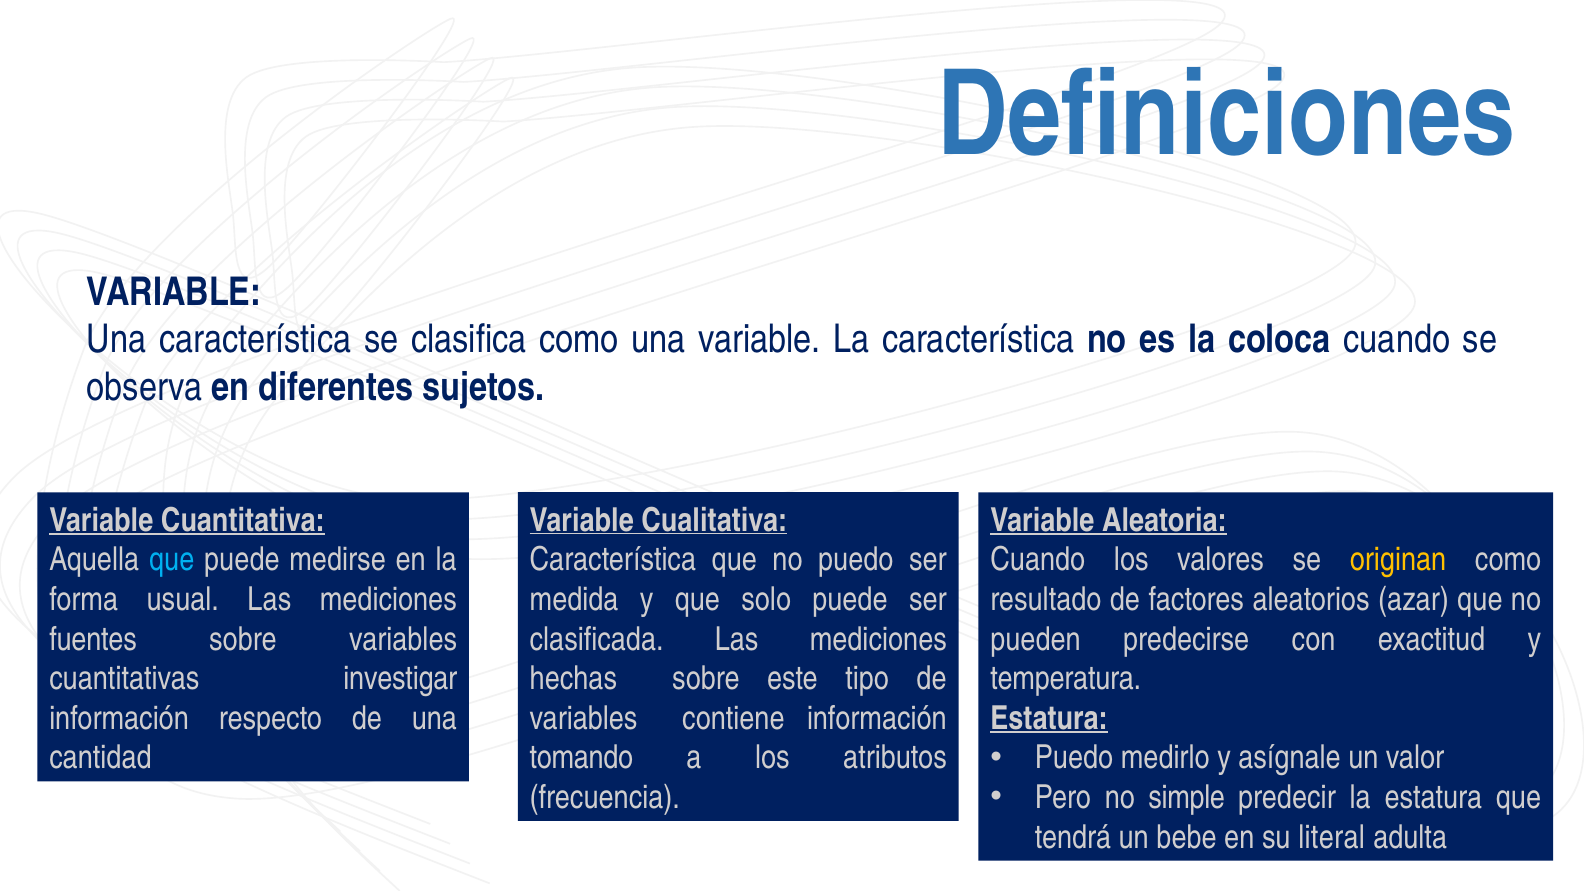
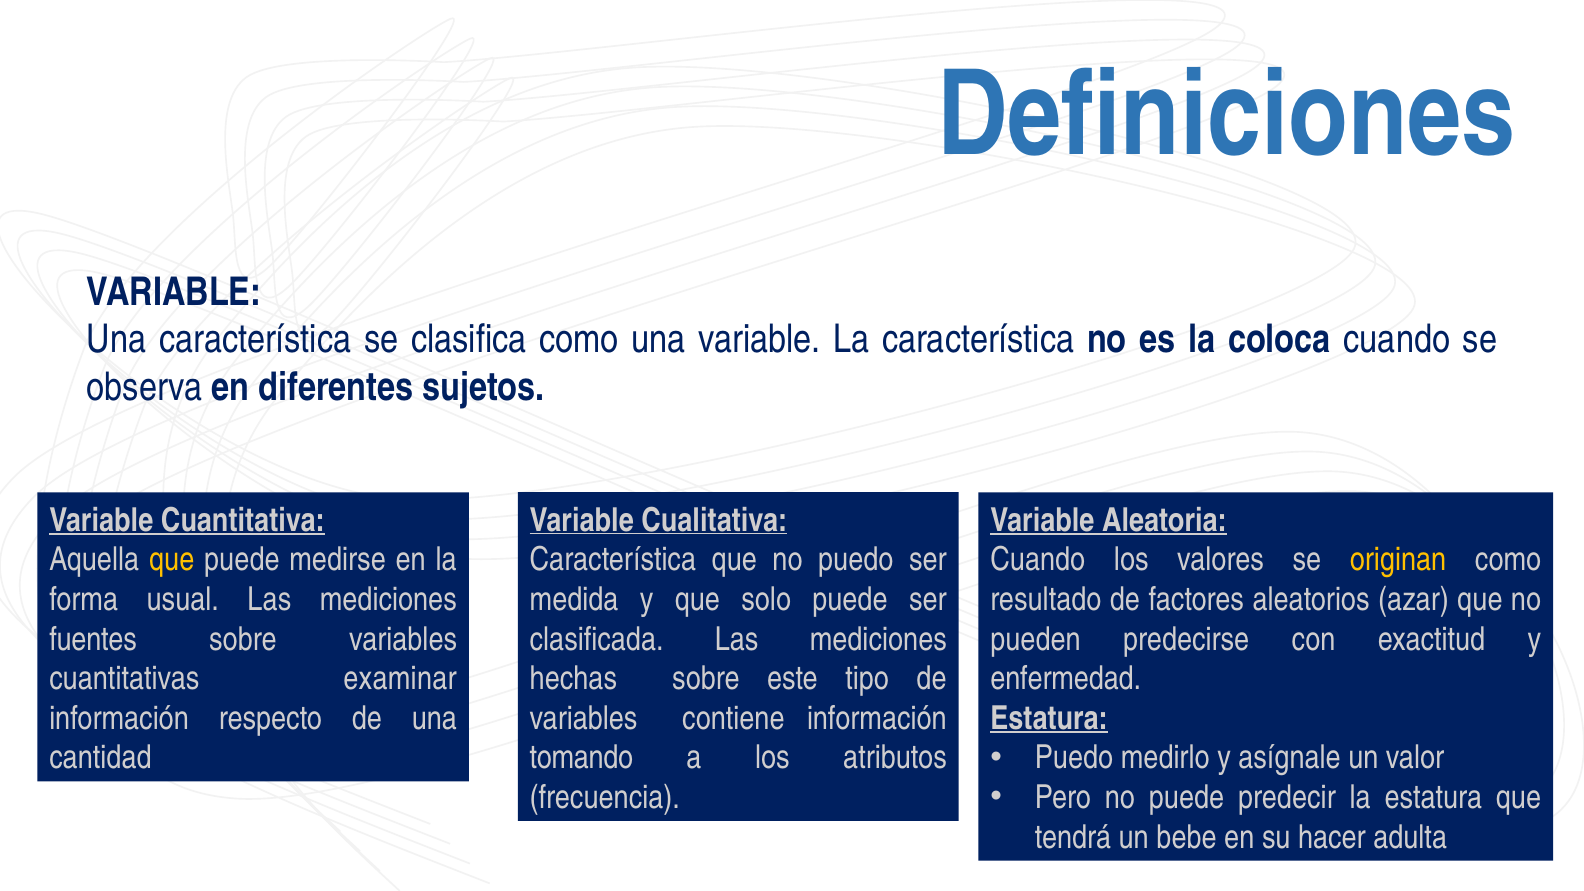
que at (172, 560) colour: light blue -> yellow
investigar: investigar -> examinar
temperatura: temperatura -> enfermedad
no simple: simple -> puede
literal: literal -> hacer
